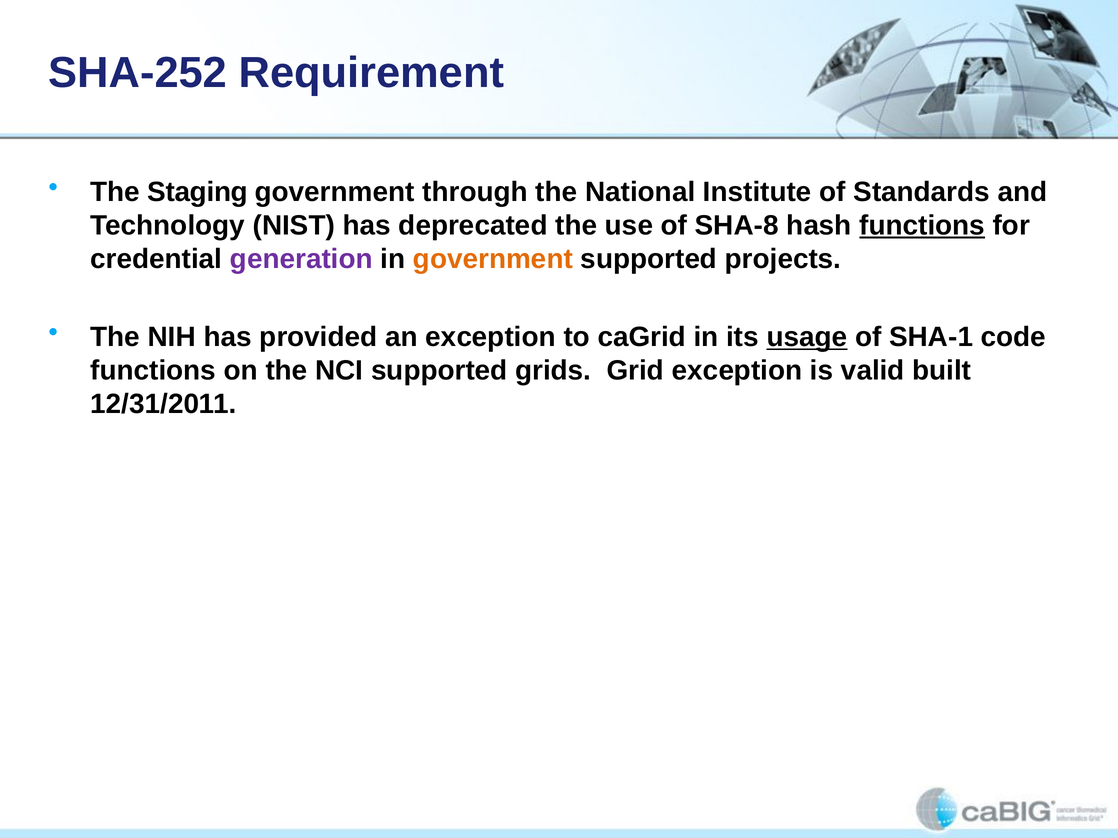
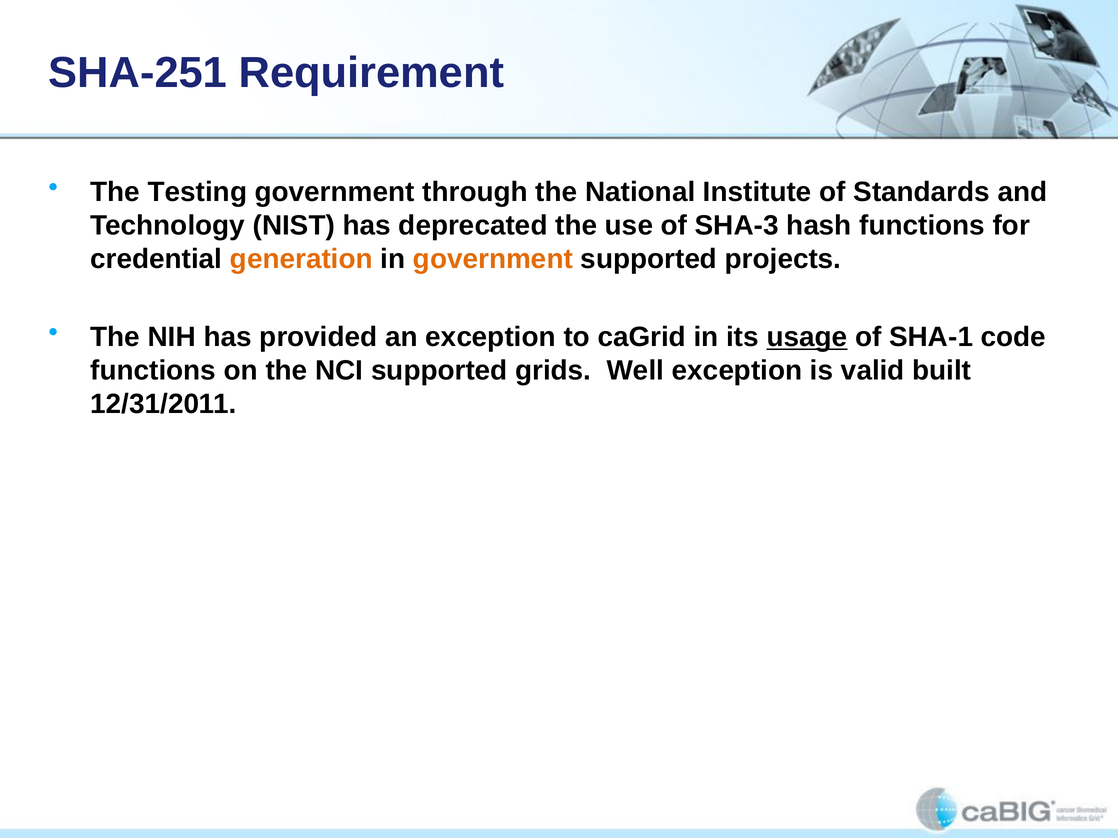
SHA-252: SHA-252 -> SHA-251
Staging: Staging -> Testing
SHA-8: SHA-8 -> SHA-3
functions at (922, 226) underline: present -> none
generation colour: purple -> orange
Grid: Grid -> Well
